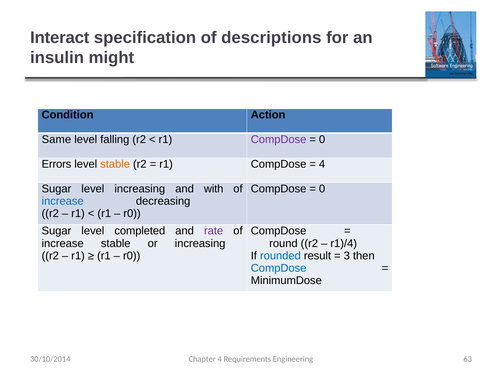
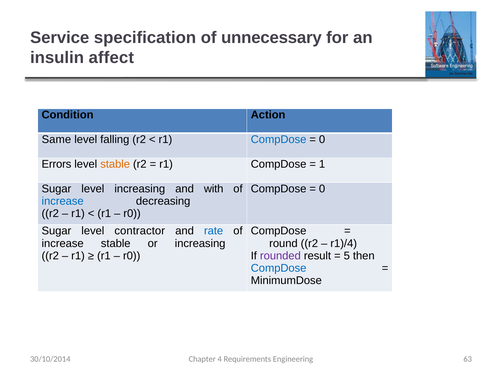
Interact: Interact -> Service
descriptions: descriptions -> unnecessary
might: might -> affect
CompDose at (279, 140) colour: purple -> blue
4 at (322, 164): 4 -> 1
completed: completed -> contractor
rate colour: purple -> blue
rounded colour: blue -> purple
3: 3 -> 5
